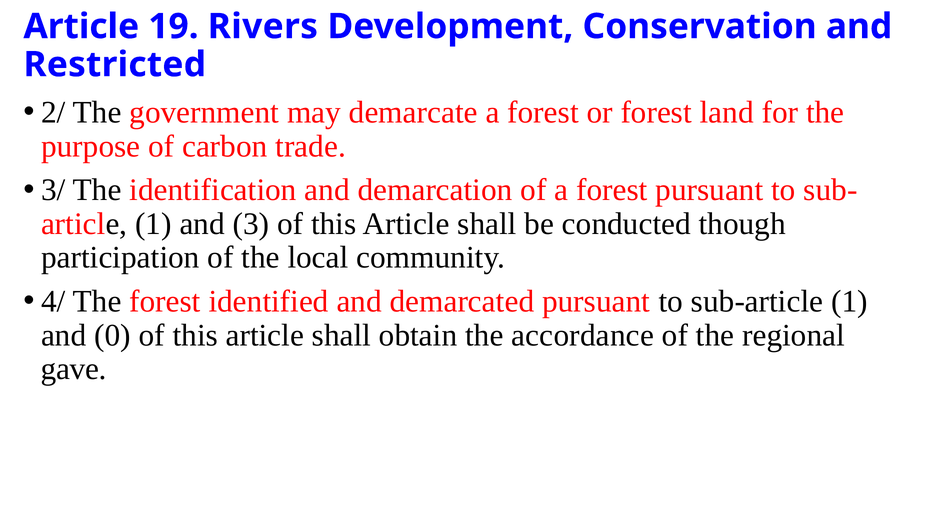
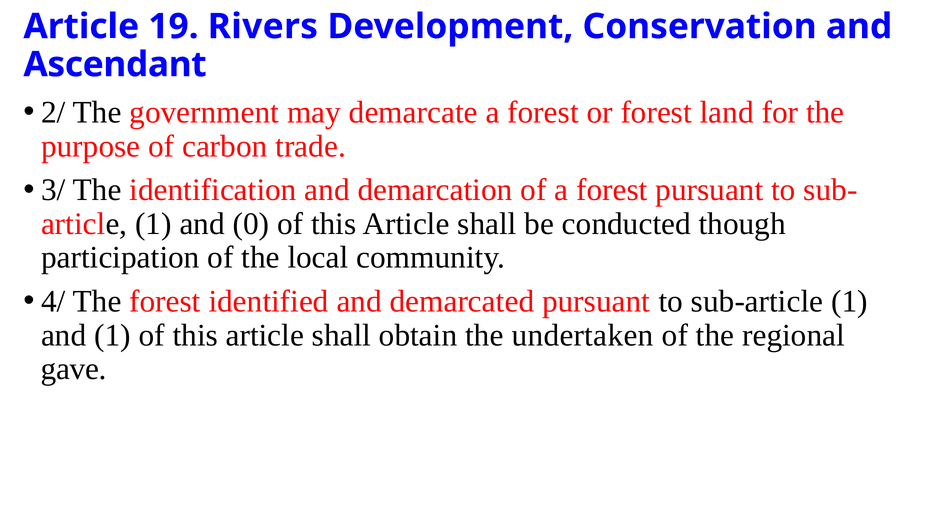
Restricted: Restricted -> Ascendant
3: 3 -> 0
and 0: 0 -> 1
accordance: accordance -> undertaken
